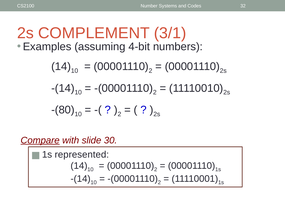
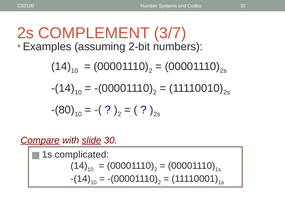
3/1: 3/1 -> 3/7
4-bit: 4-bit -> 2-bit
slide underline: none -> present
represented: represented -> complicated
